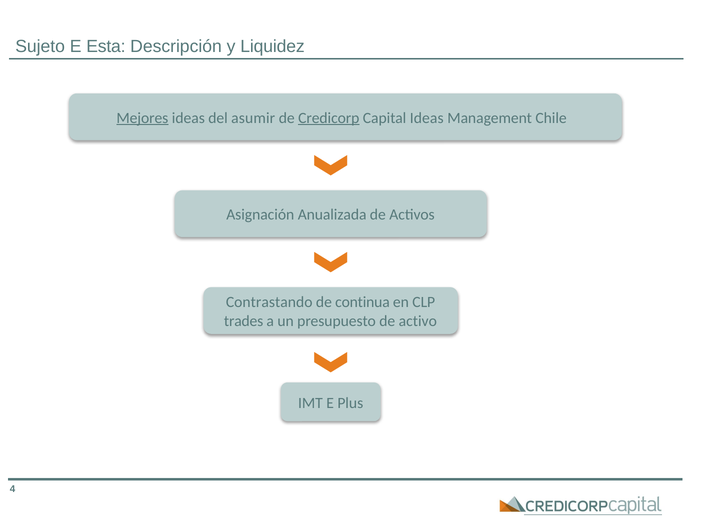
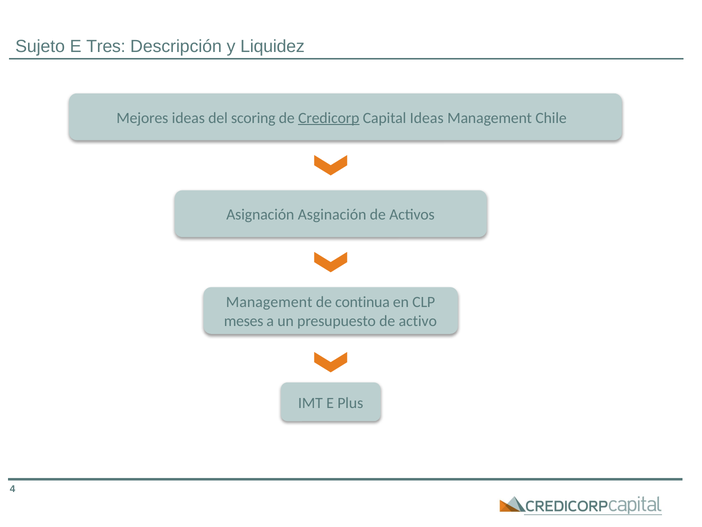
Esta: Esta -> Tres
Mejores underline: present -> none
asumir: asumir -> scoring
Anualizada: Anualizada -> Asginación
Contrastando at (269, 302): Contrastando -> Management
trades: trades -> meses
